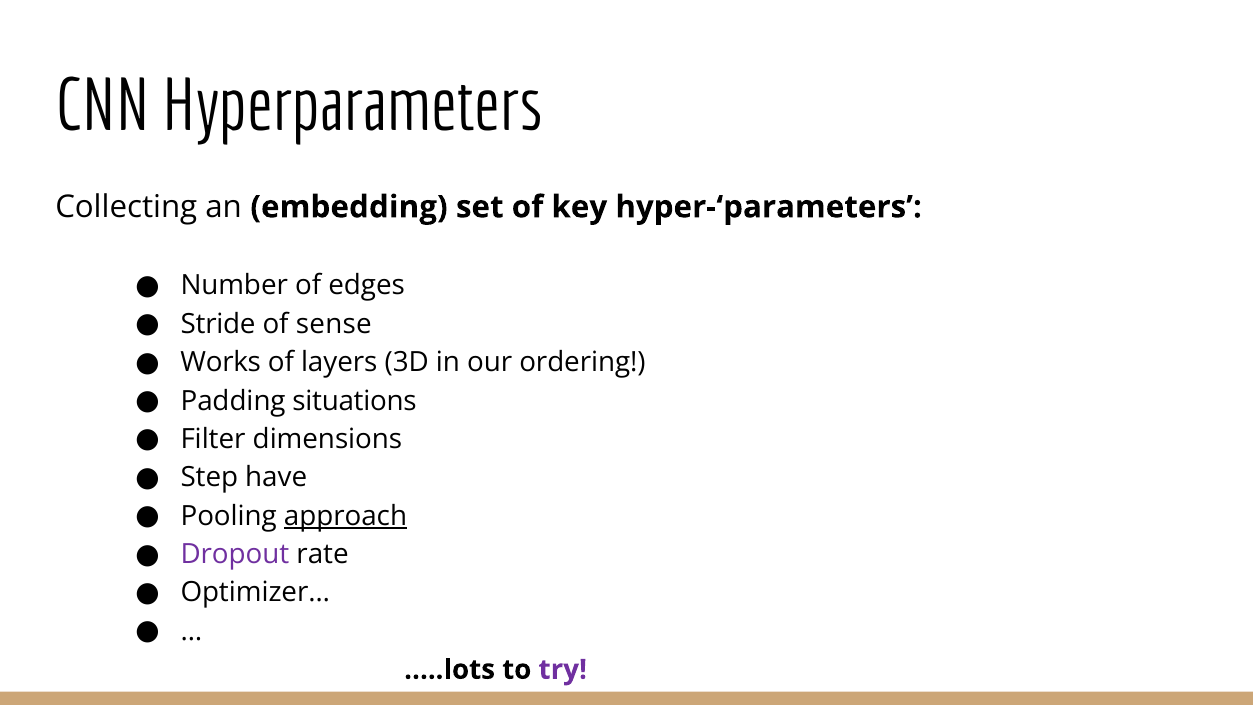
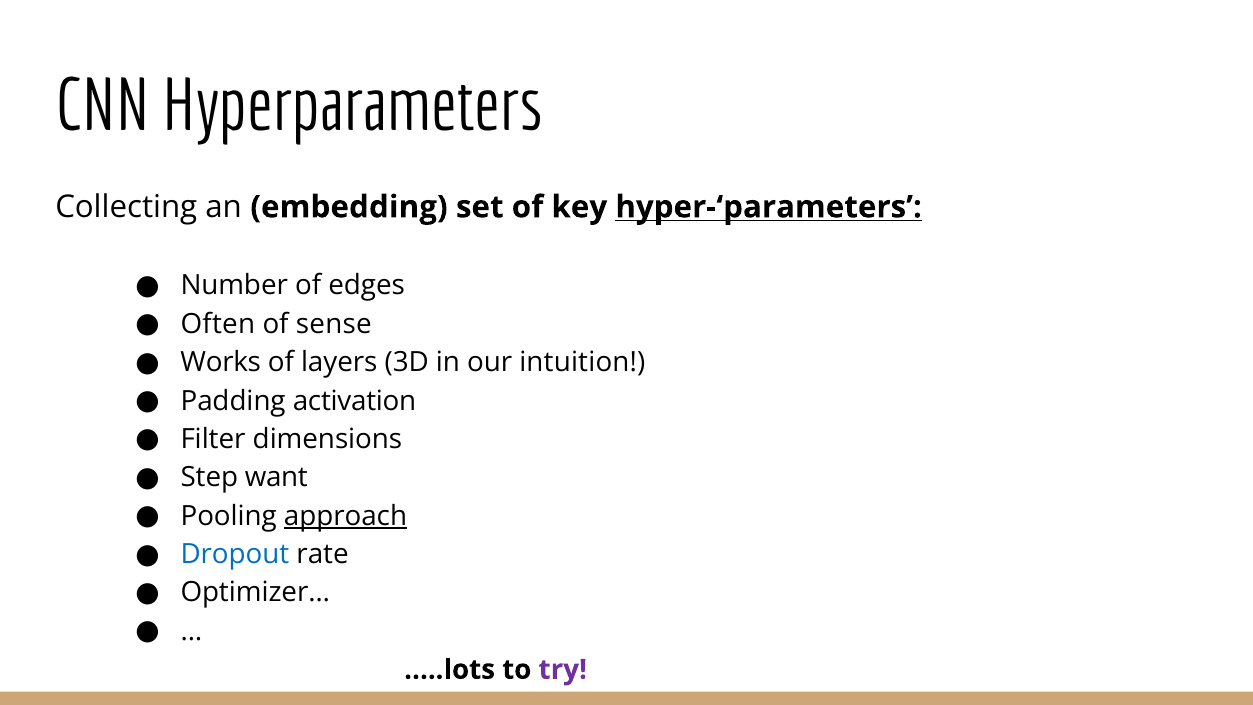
hyper-‘parameters underline: none -> present
Stride: Stride -> Often
ordering: ordering -> intuition
situations: situations -> activation
have: have -> want
Dropout colour: purple -> blue
